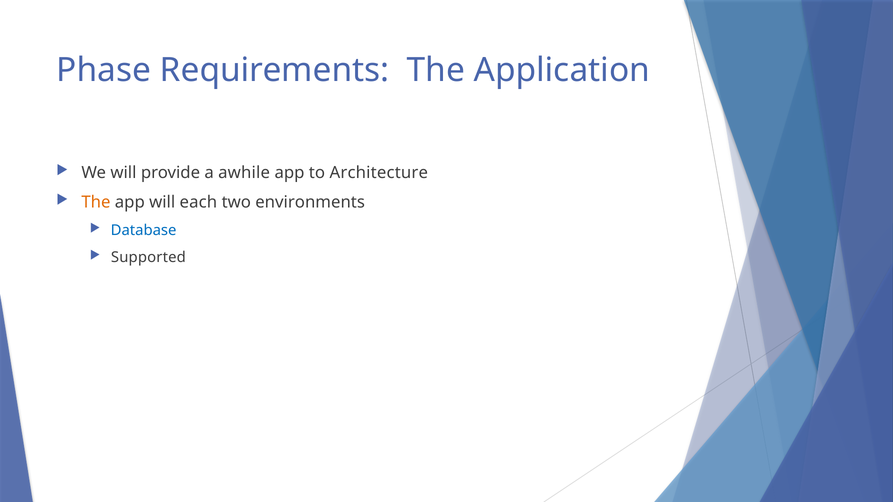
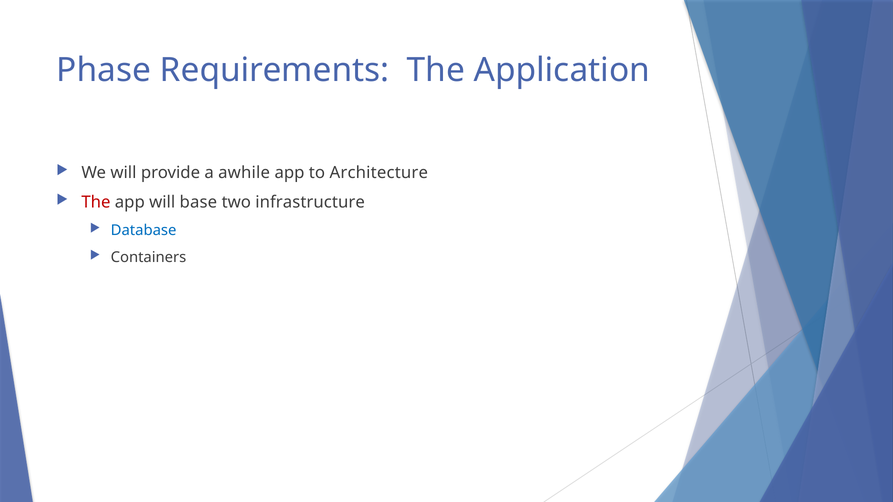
The at (96, 202) colour: orange -> red
each: each -> base
environments: environments -> infrastructure
Supported: Supported -> Containers
